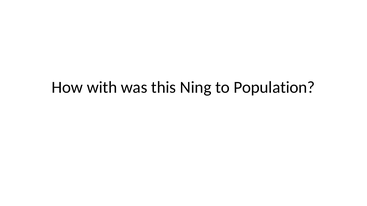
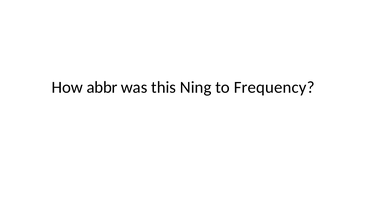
with: with -> abbr
Population: Population -> Frequency
